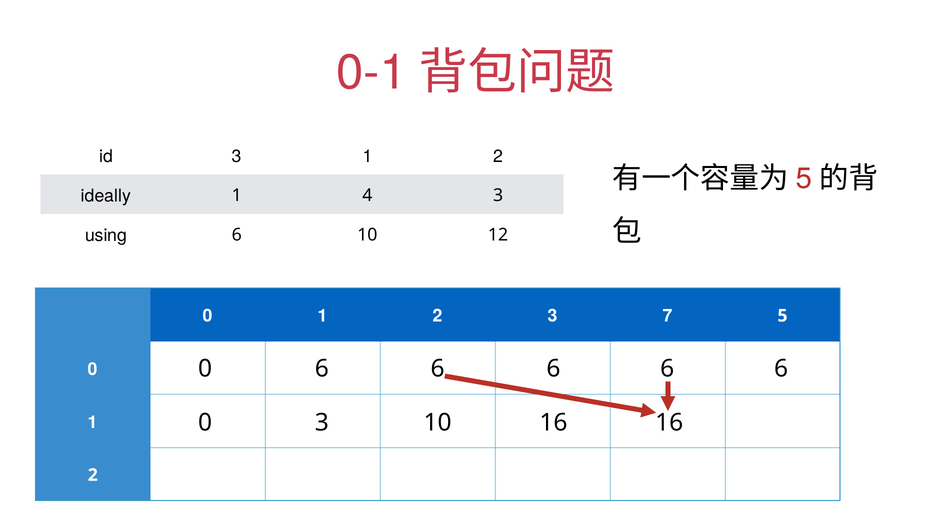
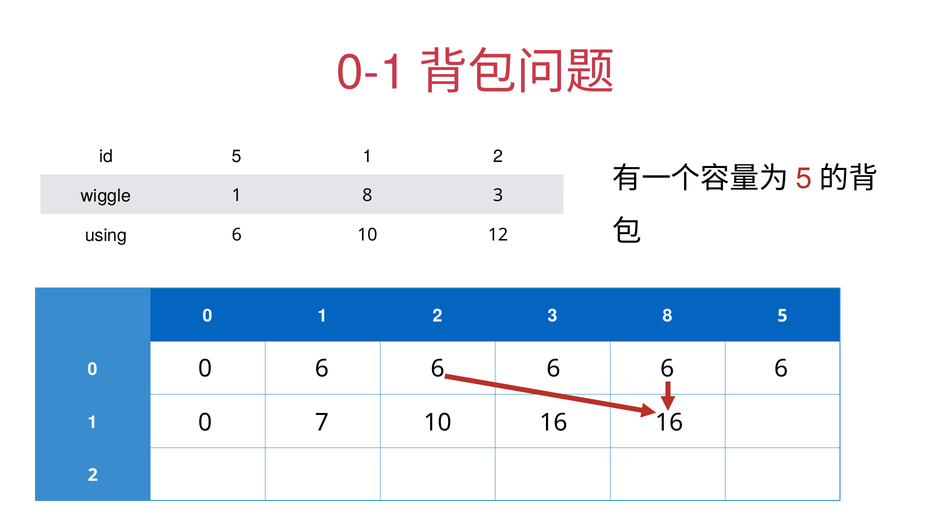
id 3: 3 -> 5
ideally: ideally -> wiggle
1 4: 4 -> 8
3 7: 7 -> 8
0 3: 3 -> 7
